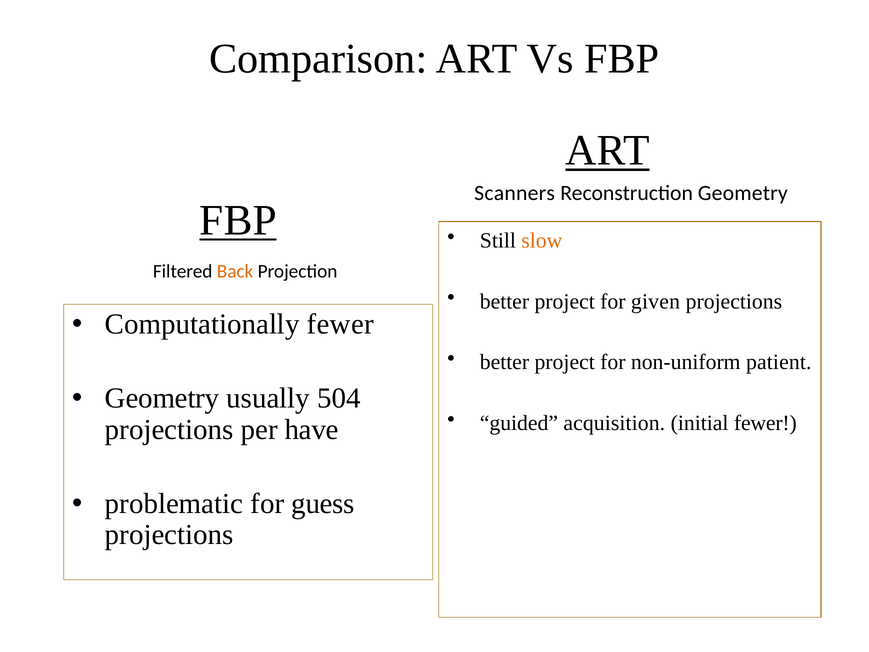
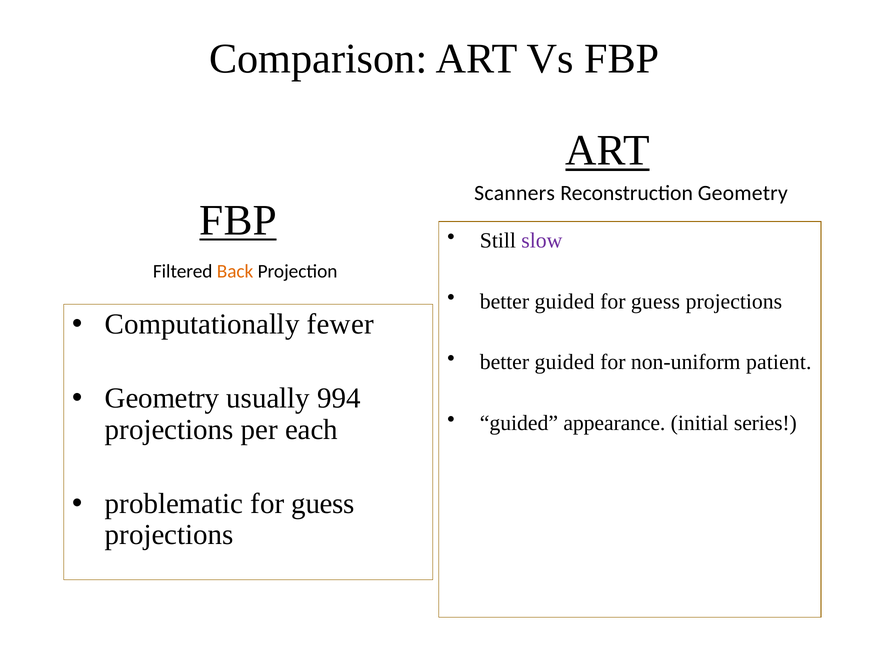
slow colour: orange -> purple
project at (565, 301): project -> guided
given at (655, 301): given -> guess
project at (565, 362): project -> guided
504: 504 -> 994
acquisition: acquisition -> appearance
initial fewer: fewer -> series
have: have -> each
